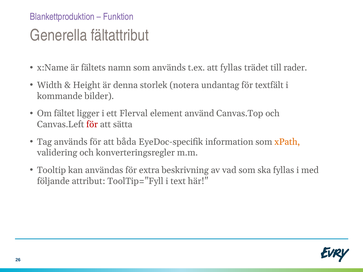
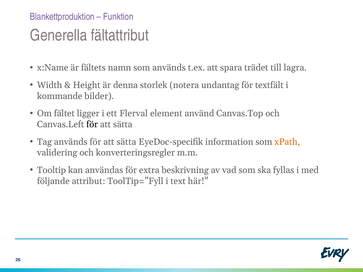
att fyllas: fyllas -> spara
rader: rader -> lagra
för at (92, 124) colour: red -> black
används för att båda: båda -> sätta
